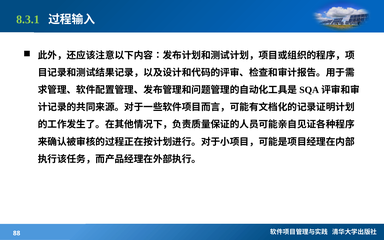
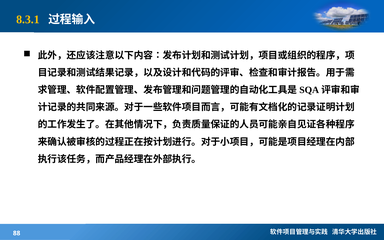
8.3.1 colour: light green -> yellow
